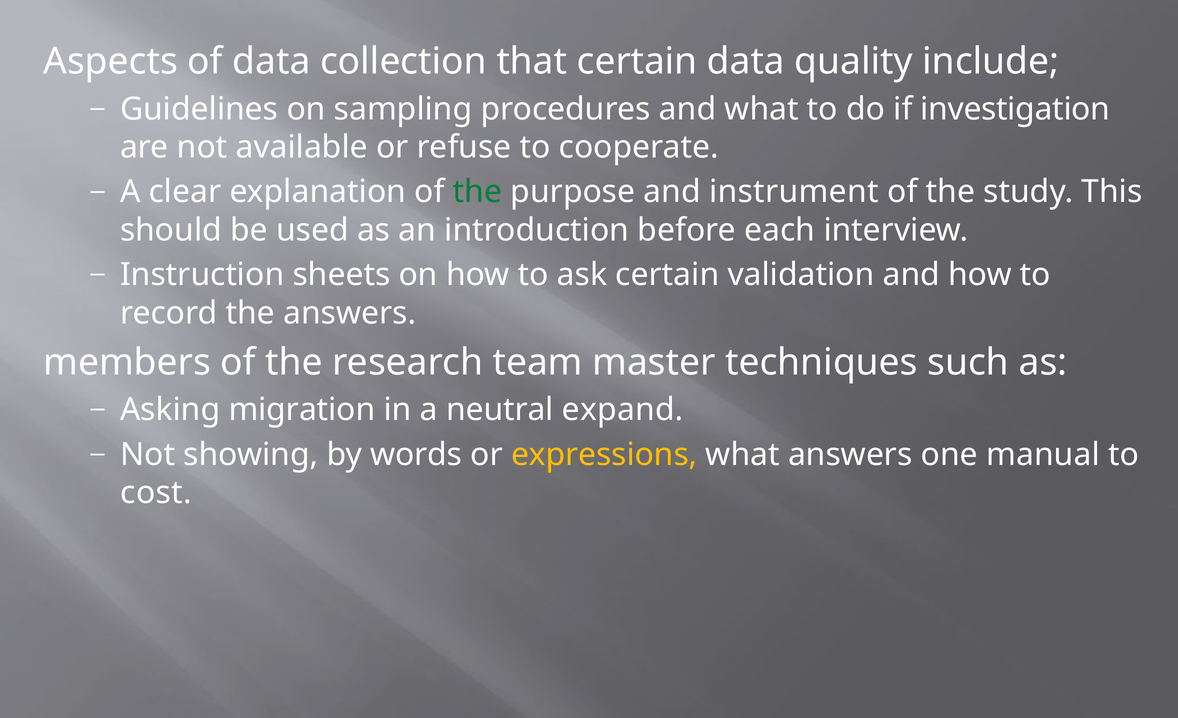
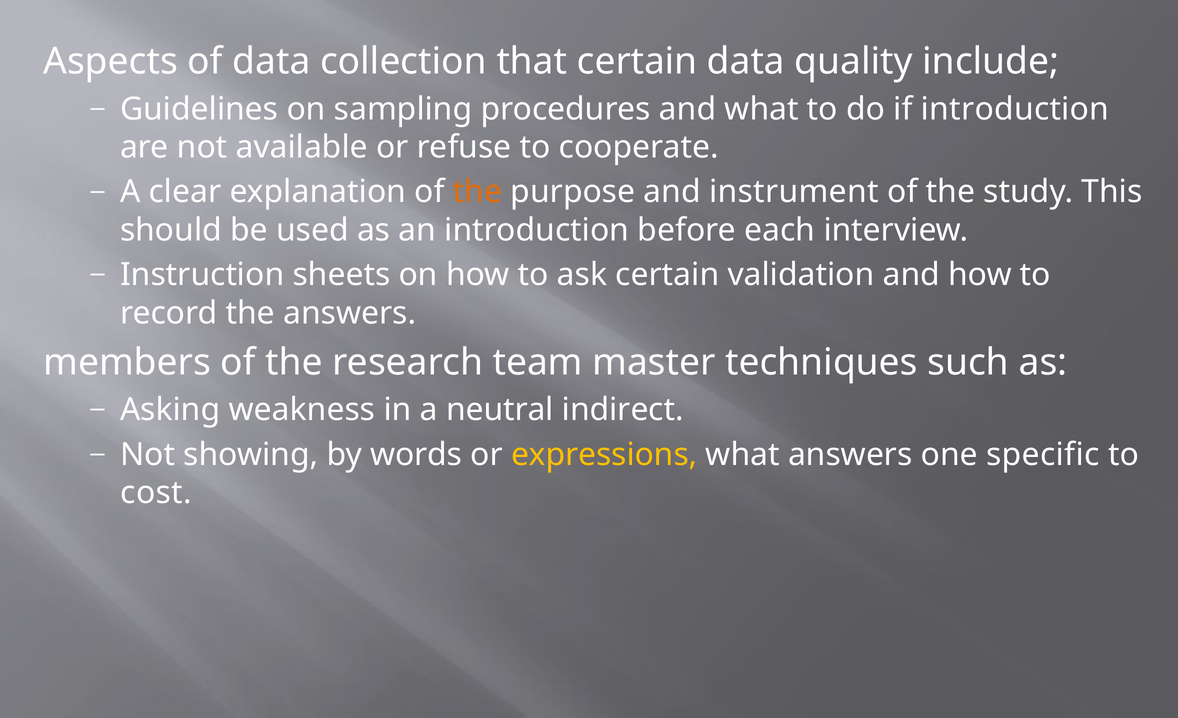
if investigation: investigation -> introduction
the at (478, 192) colour: green -> orange
migration: migration -> weakness
expand: expand -> indirect
manual: manual -> specific
